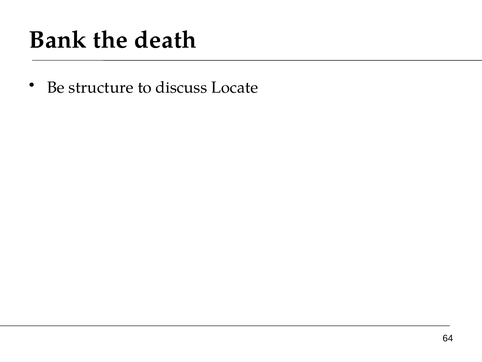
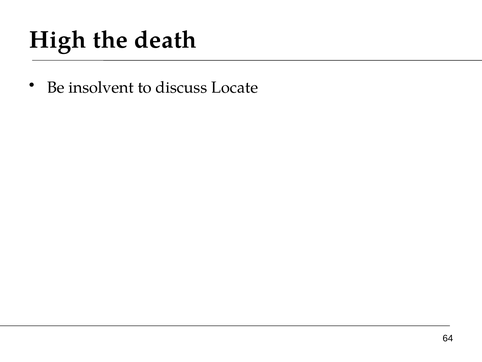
Bank: Bank -> High
structure: structure -> insolvent
